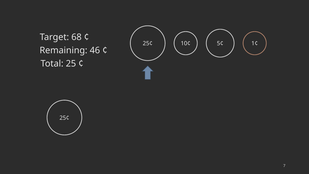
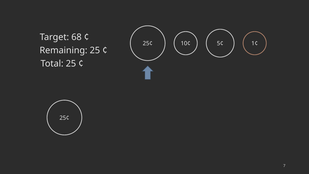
Remaining 46: 46 -> 25
